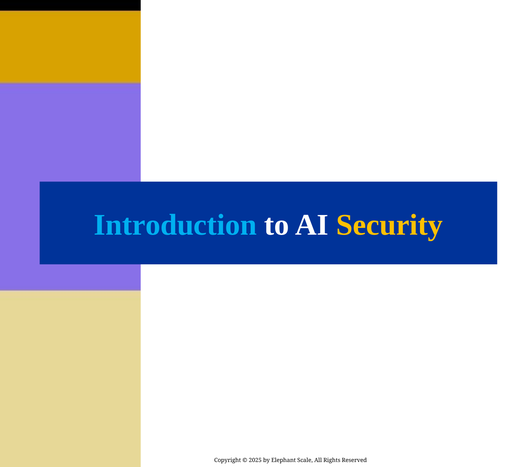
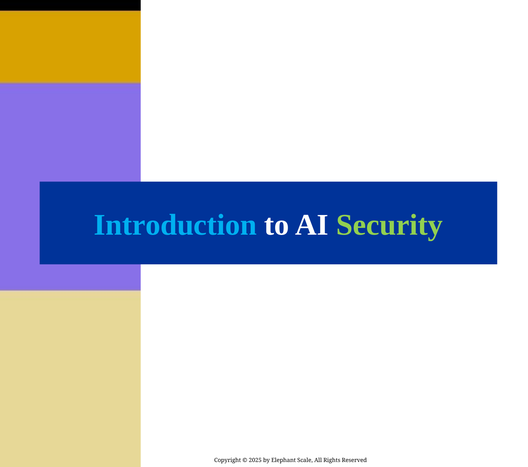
Security colour: yellow -> light green
